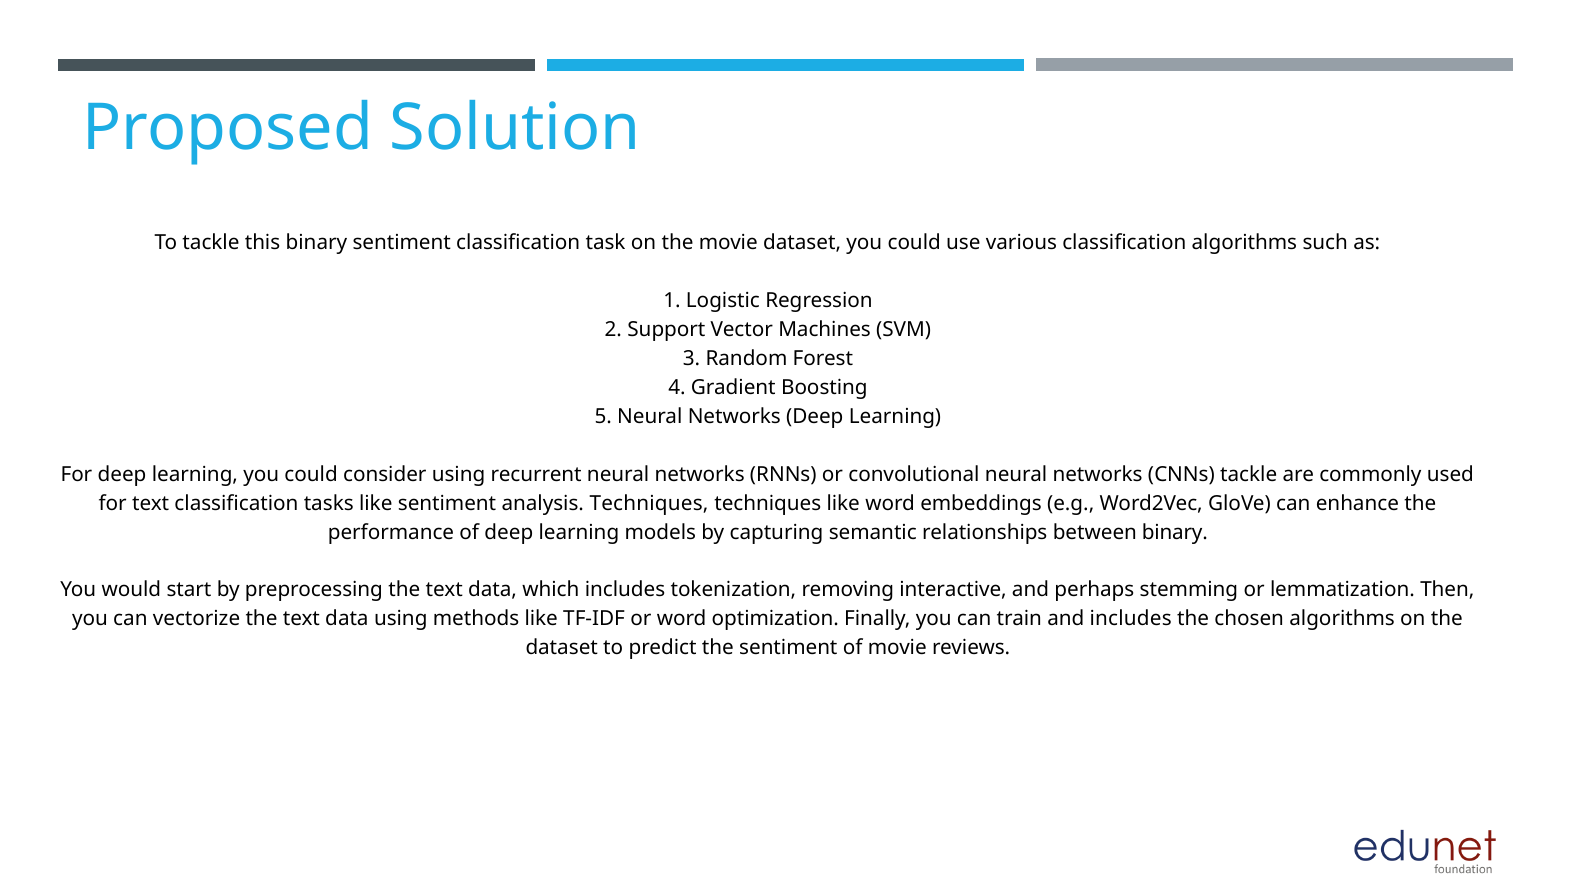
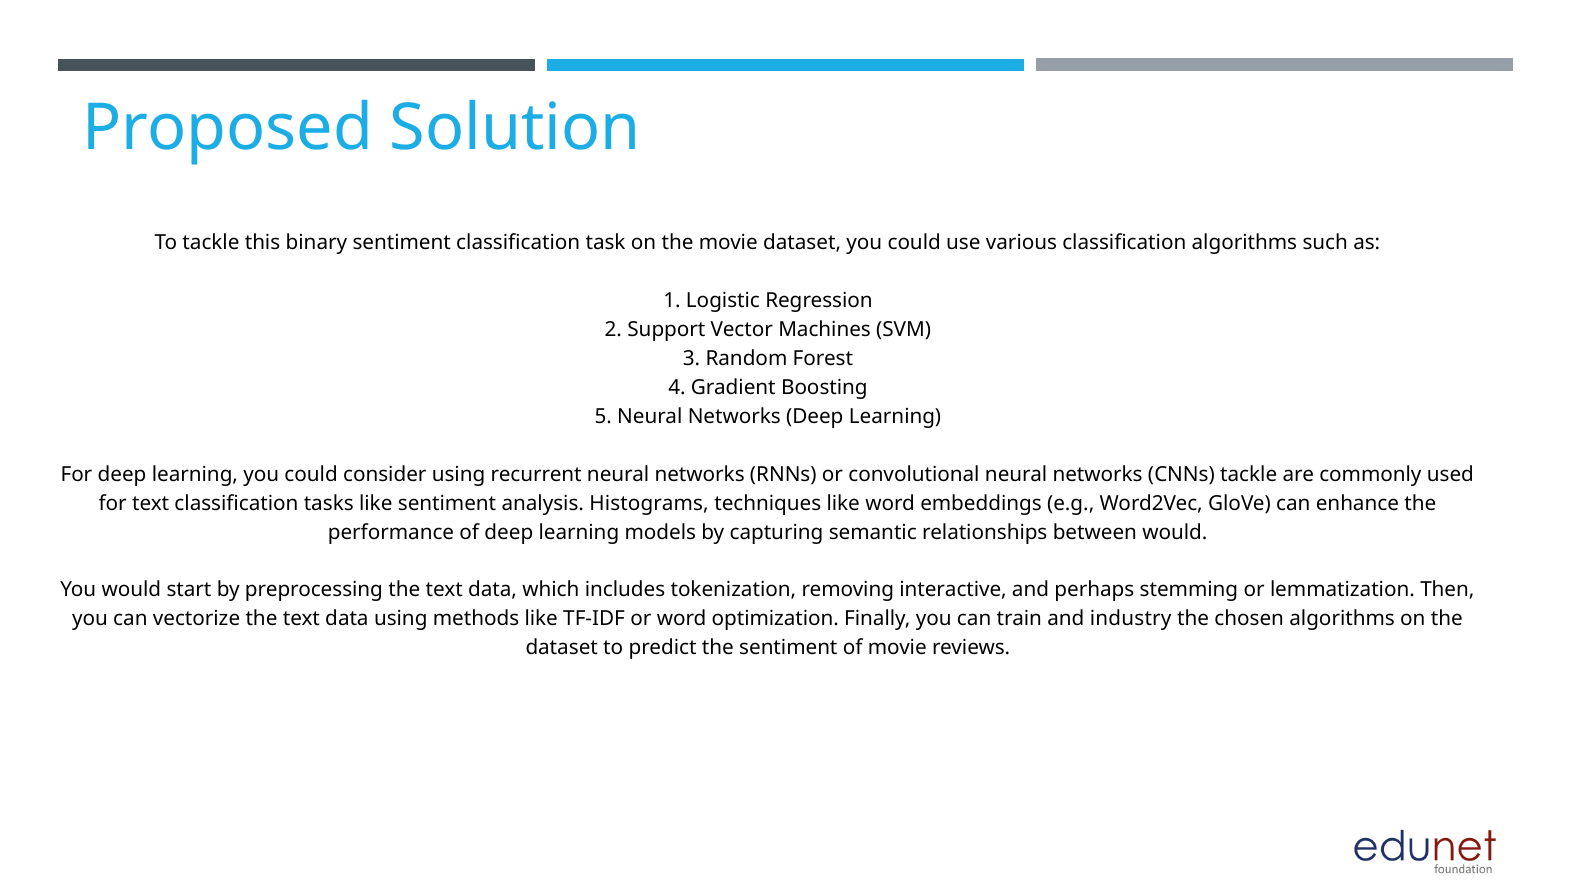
analysis Techniques: Techniques -> Histograms
between binary: binary -> would
and includes: includes -> industry
